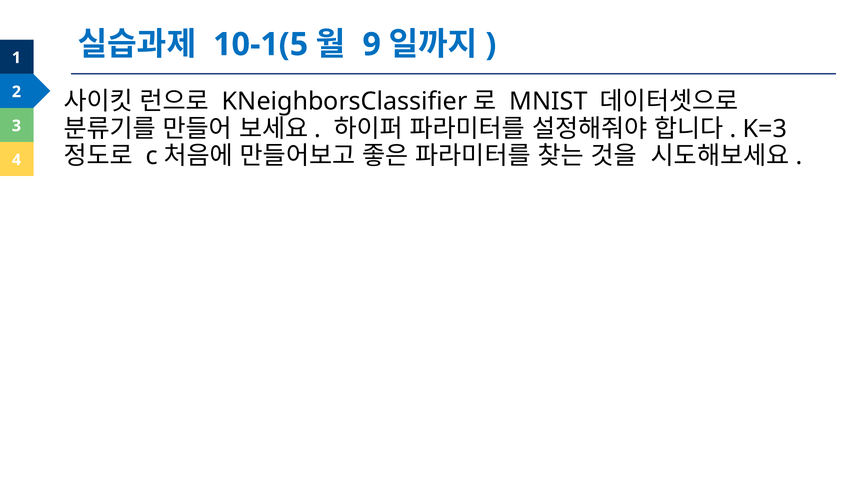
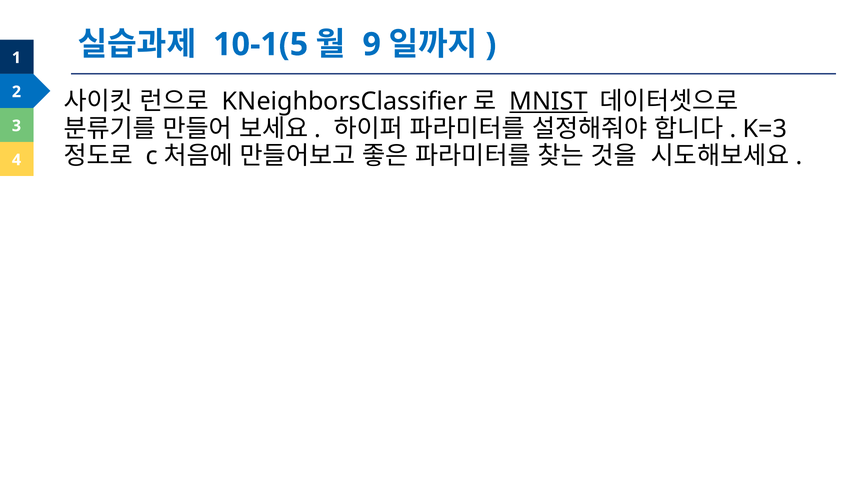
MNIST underline: none -> present
